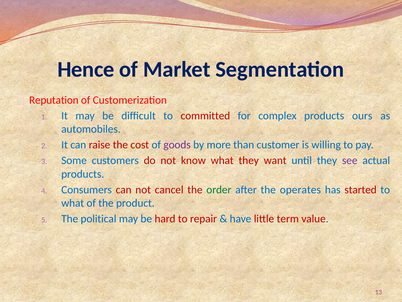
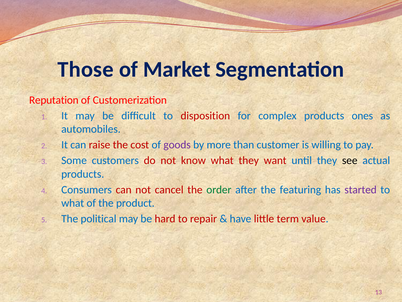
Hence: Hence -> Those
committed: committed -> disposition
ours: ours -> ones
see colour: purple -> black
operates: operates -> featuring
started colour: red -> purple
